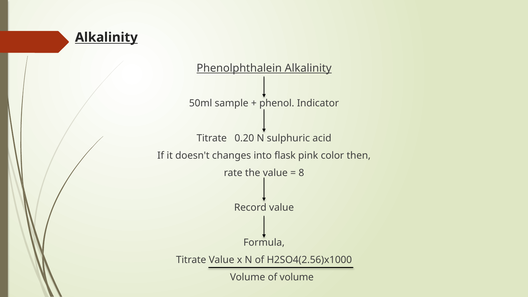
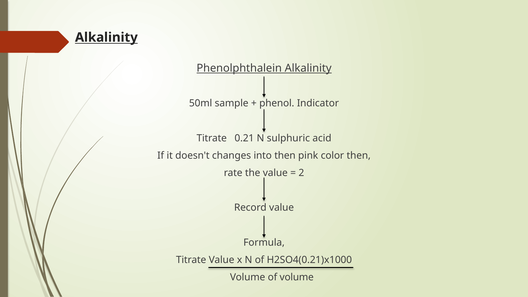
0.20: 0.20 -> 0.21
into flask: flask -> then
8: 8 -> 2
H2SO4(2.56)x1000: H2SO4(2.56)x1000 -> H2SO4(0.21)x1000
